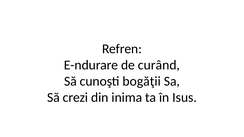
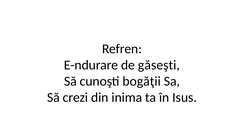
curând: curând -> găseşti
